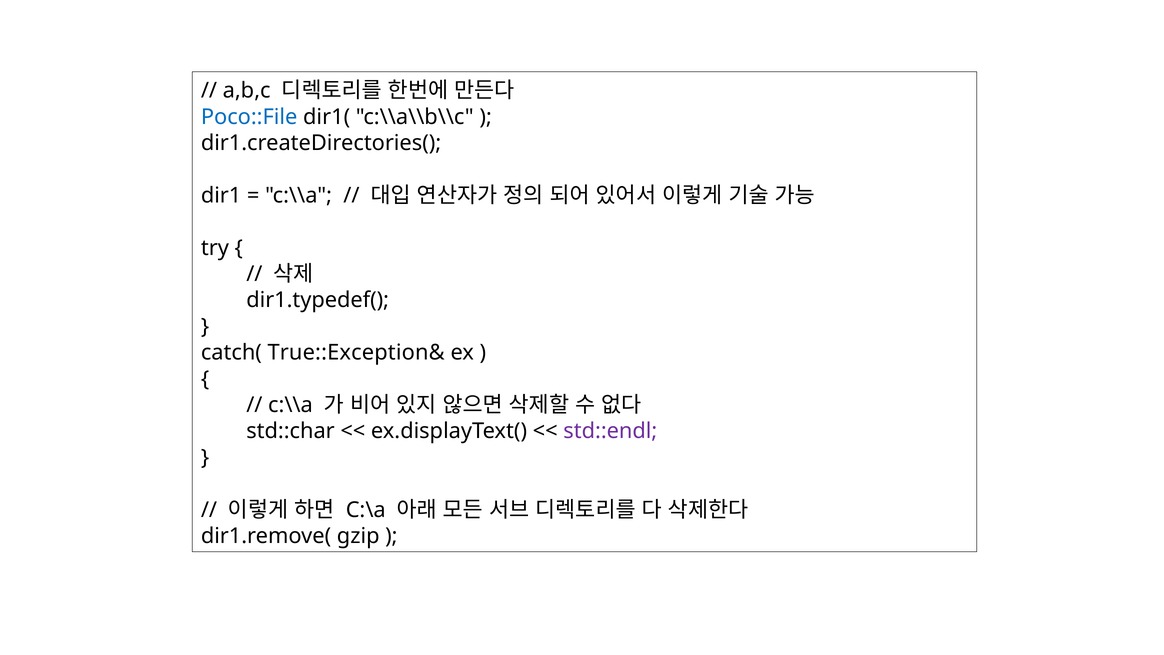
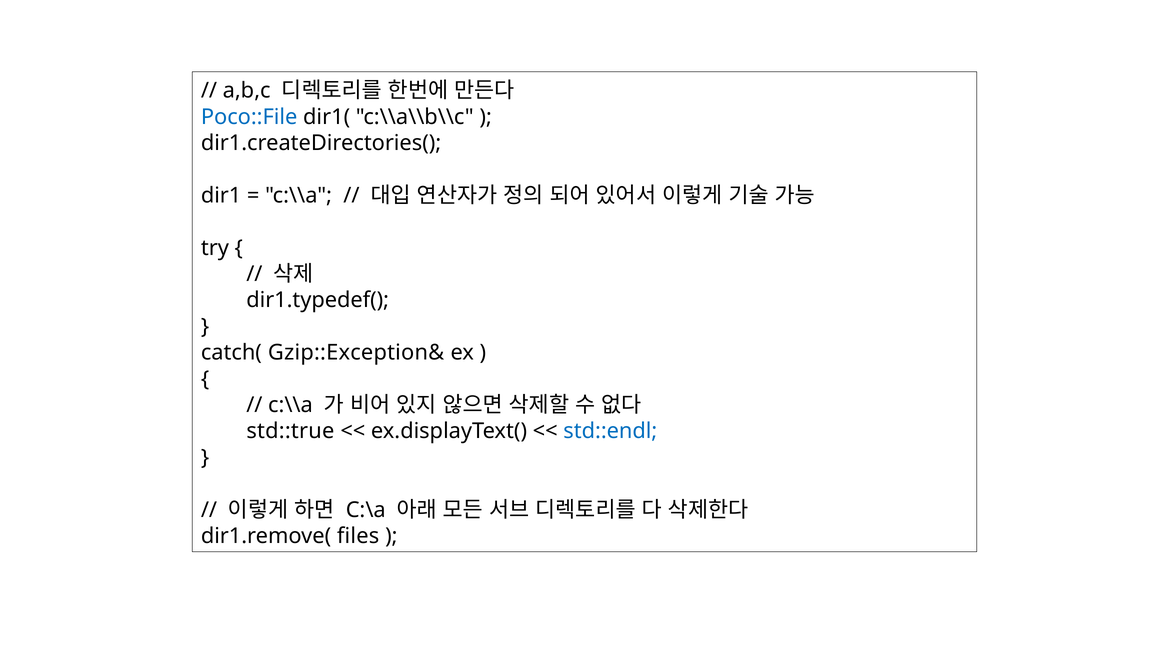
True::Exception&: True::Exception& -> Gzip::Exception&
std::char: std::char -> std::true
std::endl colour: purple -> blue
gzip: gzip -> files
